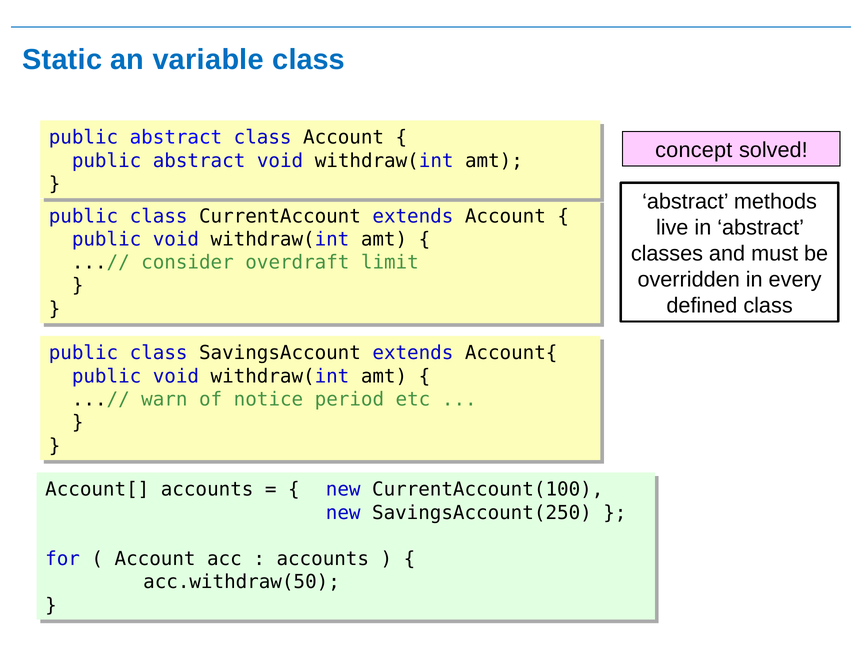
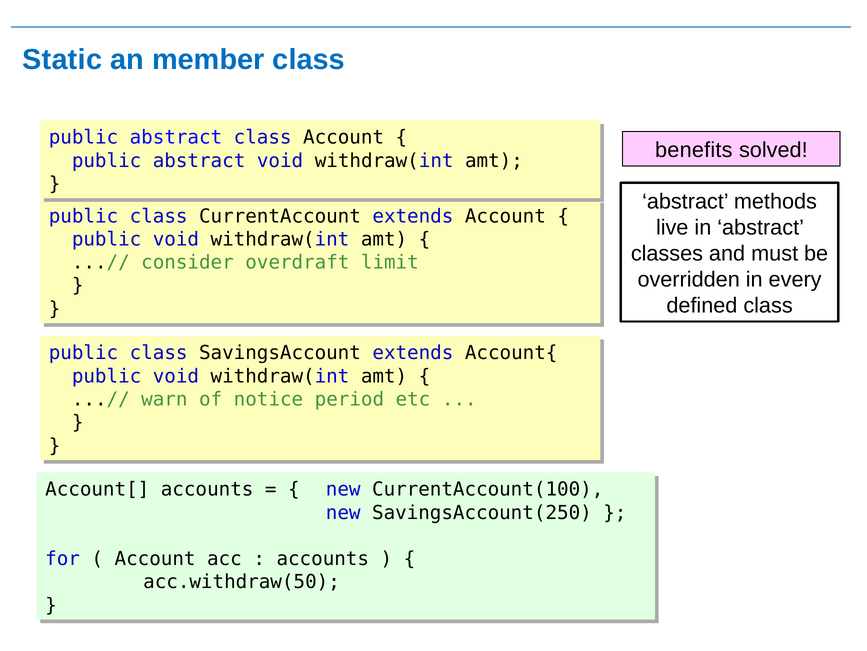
variable: variable -> member
concept: concept -> benefits
